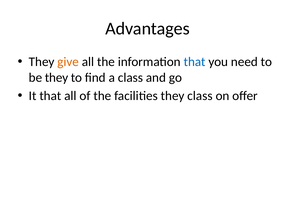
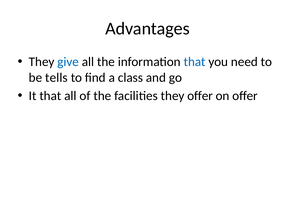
give colour: orange -> blue
be they: they -> tells
they class: class -> offer
